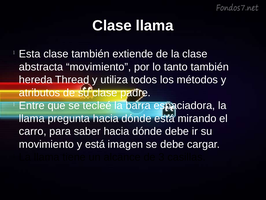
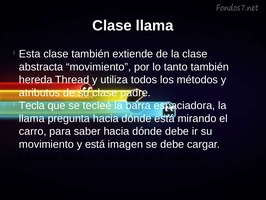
Entre: Entre -> Tecla
